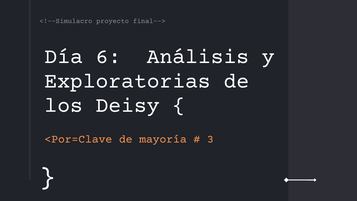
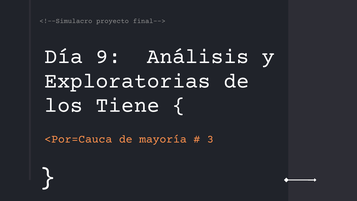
6: 6 -> 9
Deisy: Deisy -> Tiene
<Por=Clave: <Por=Clave -> <Por=Cauca
